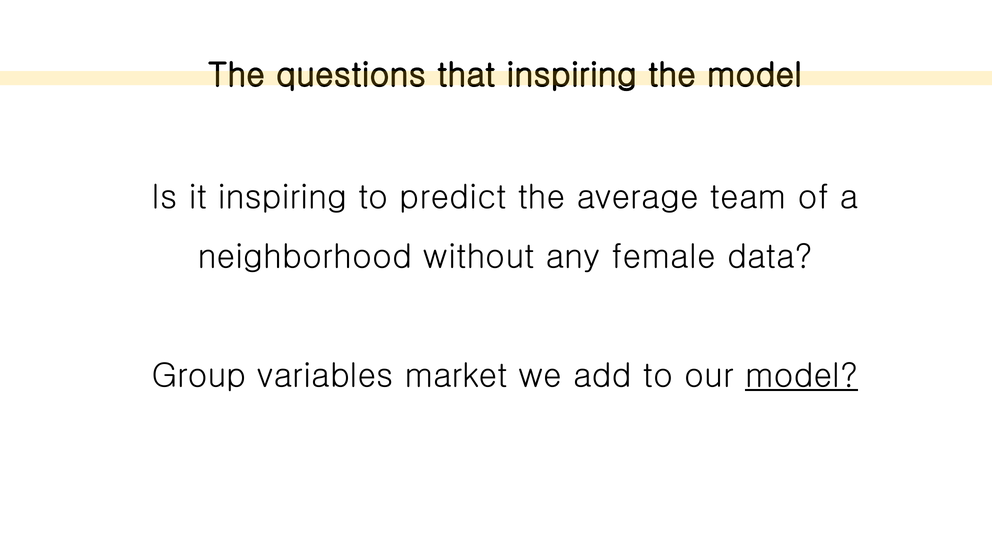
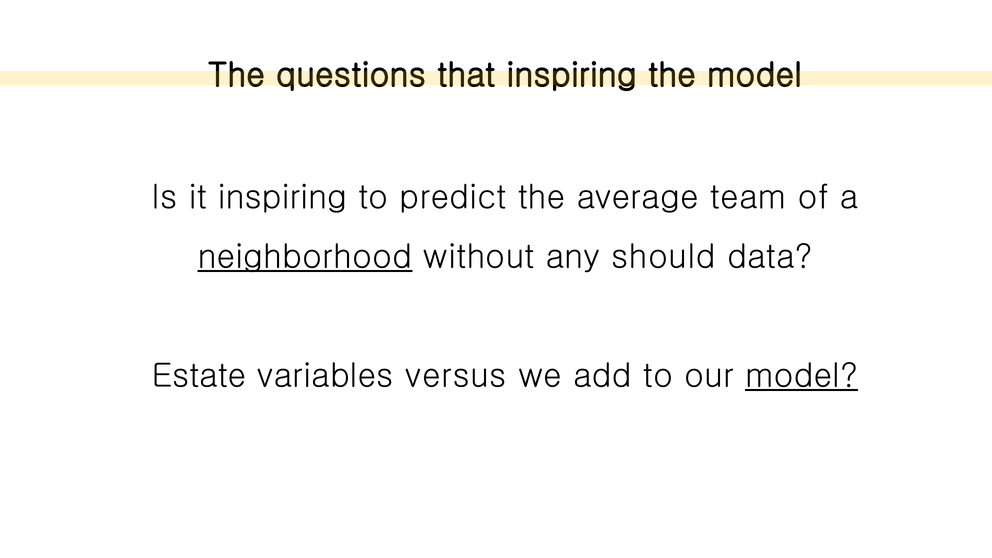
neighborhood underline: none -> present
female: female -> should
Group: Group -> Estate
market: market -> versus
